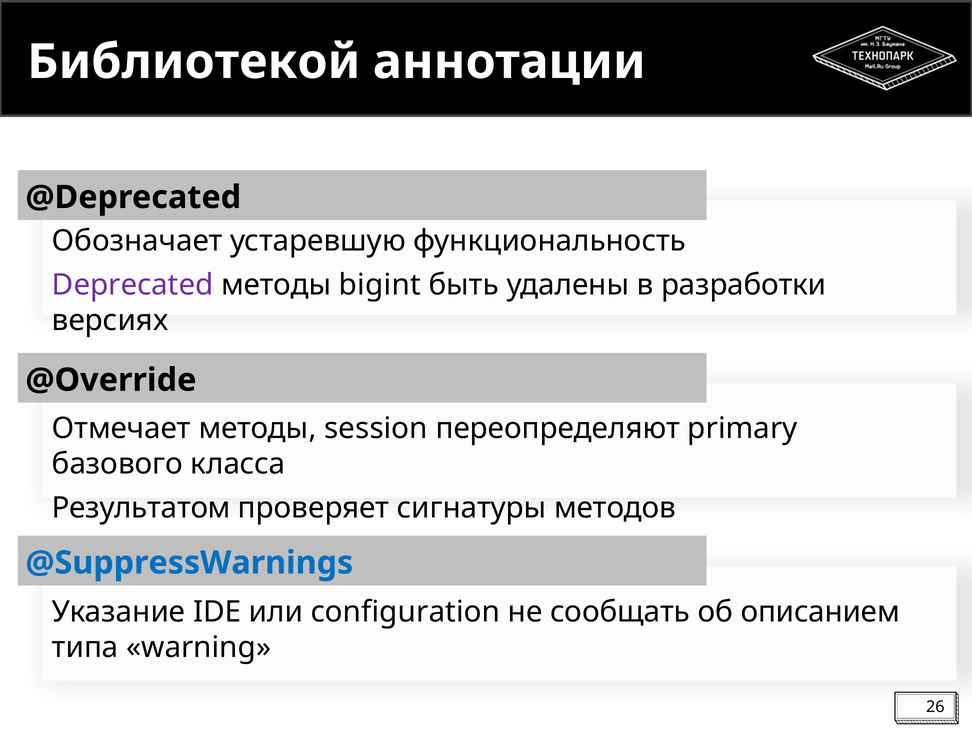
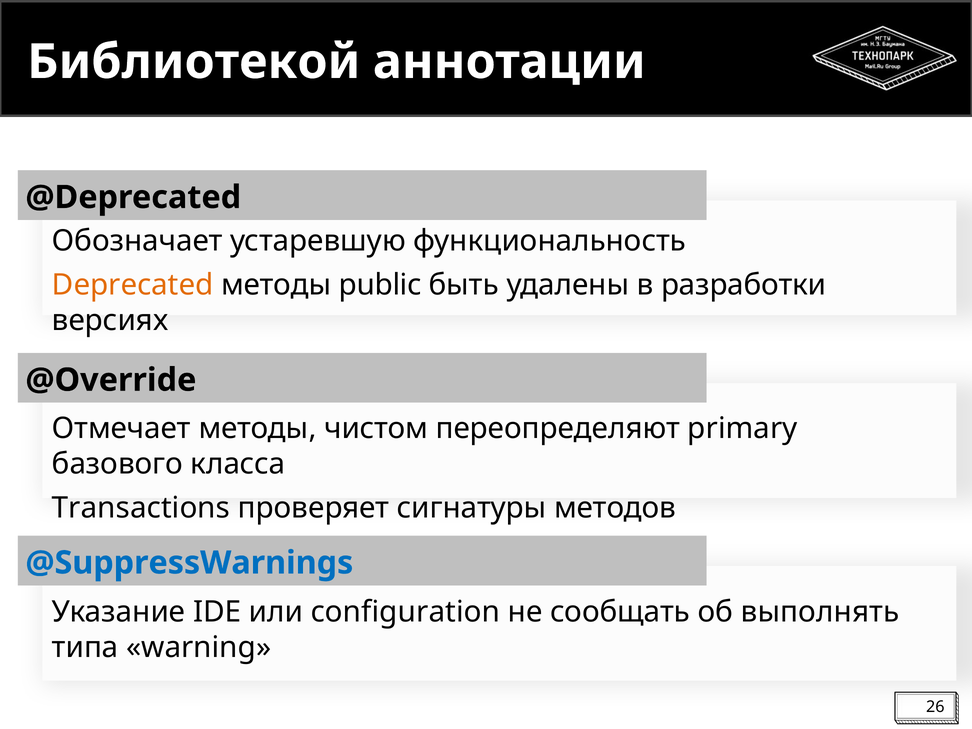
Deprecated colour: purple -> orange
bigint: bigint -> public
session: session -> чистом
Результатом: Результатом -> Transactions
описанием: описанием -> выполнять
